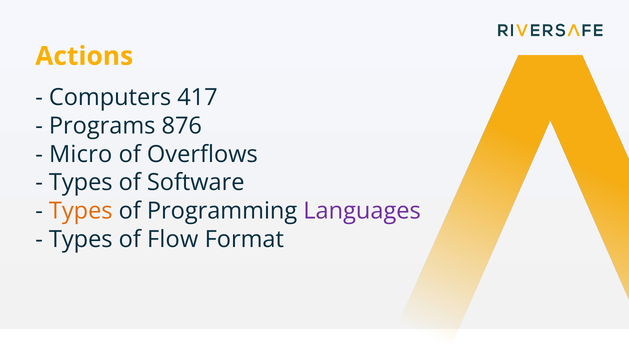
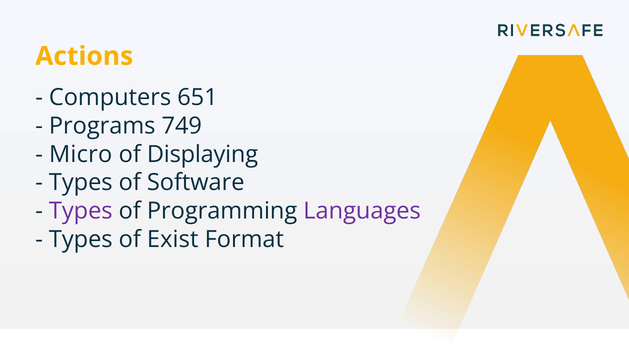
417: 417 -> 651
876: 876 -> 749
Overflows: Overflows -> Displaying
Types at (81, 211) colour: orange -> purple
Flow: Flow -> Exist
